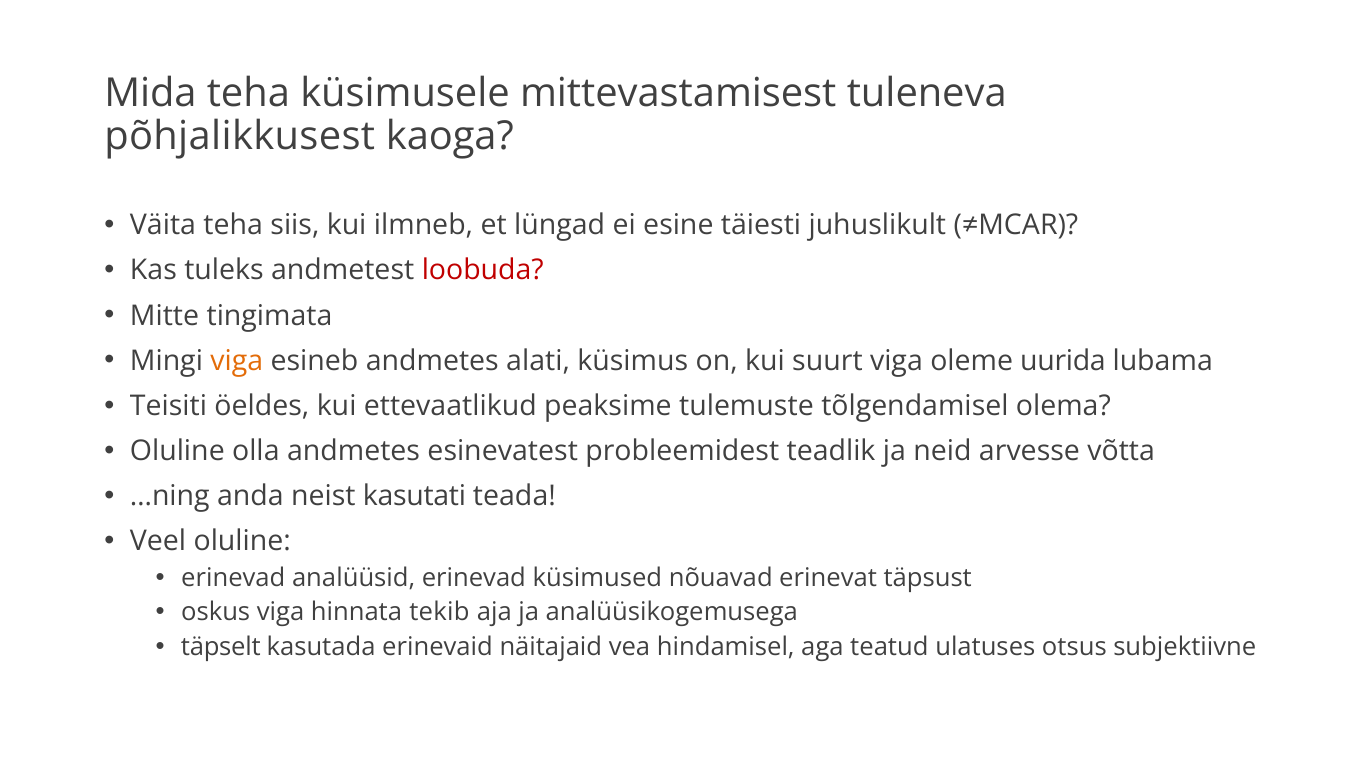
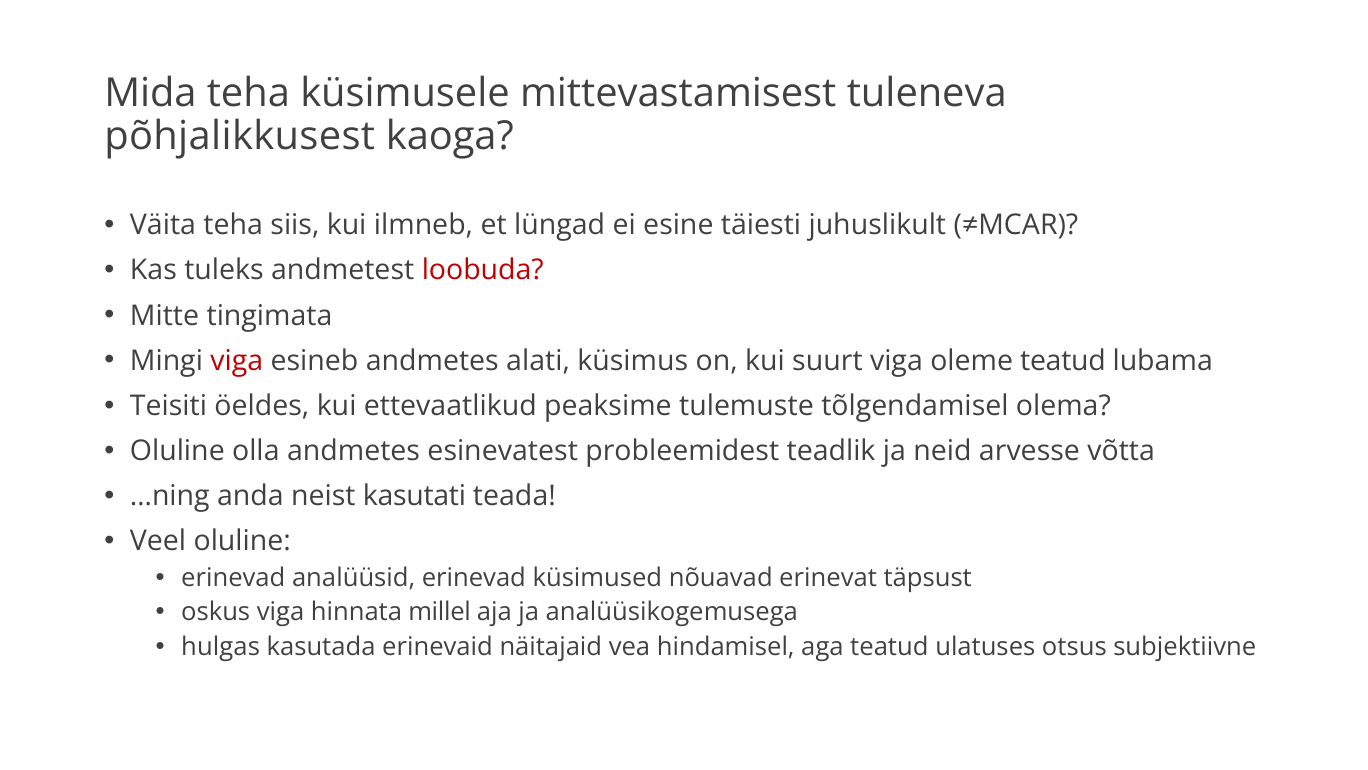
viga at (237, 360) colour: orange -> red
oleme uurida: uurida -> teatud
tekib: tekib -> millel
täpselt: täpselt -> hulgas
